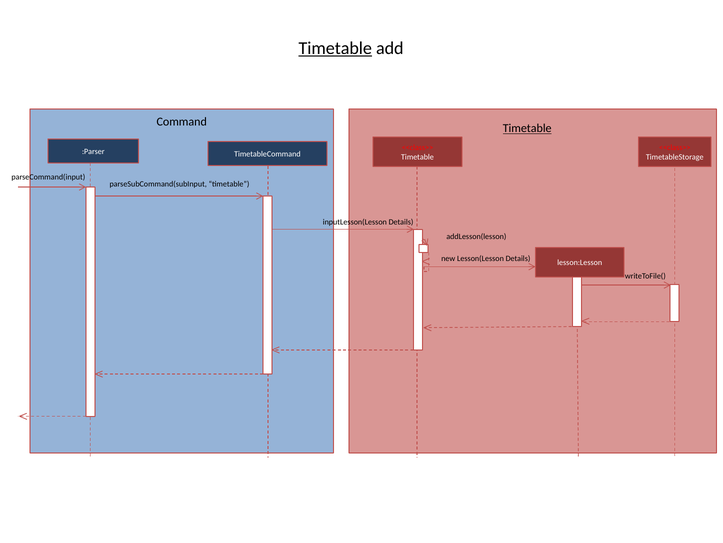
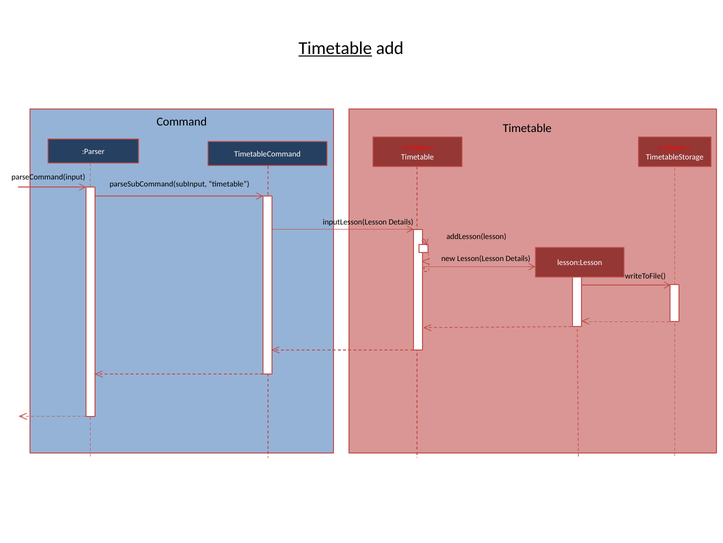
Timetable at (527, 128) underline: present -> none
